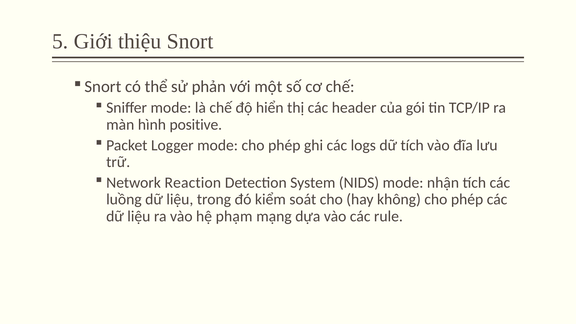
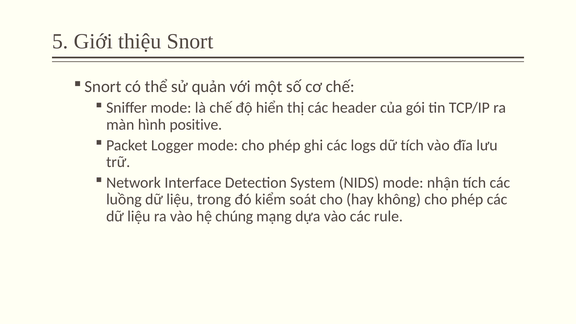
phản: phản -> quản
Reaction: Reaction -> Interface
phạm: phạm -> chúng
